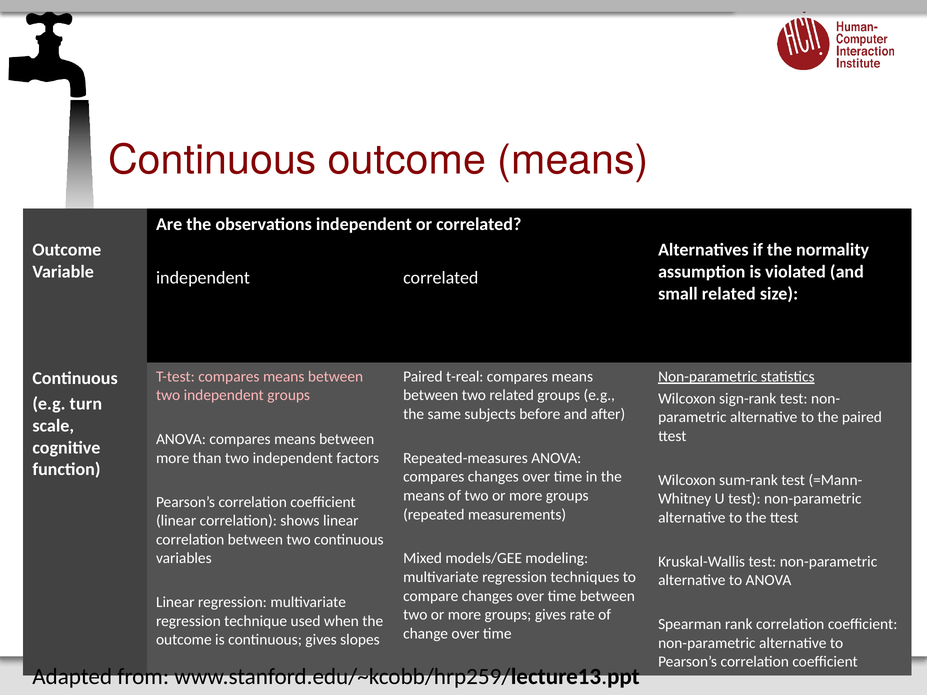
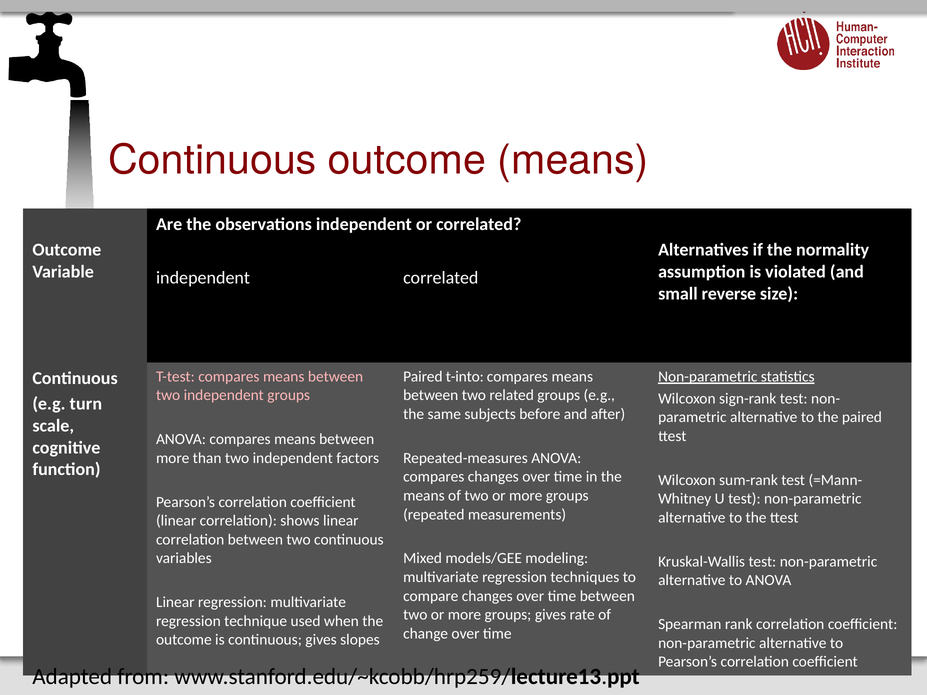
small related: related -> reverse
t-real: t-real -> t-into
